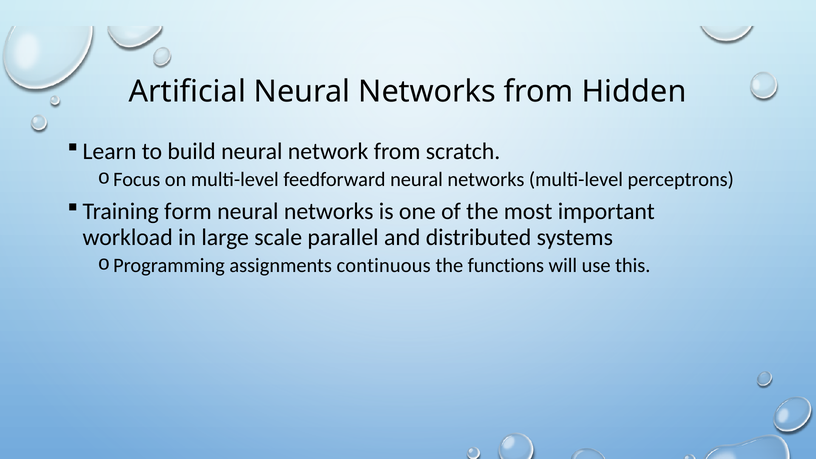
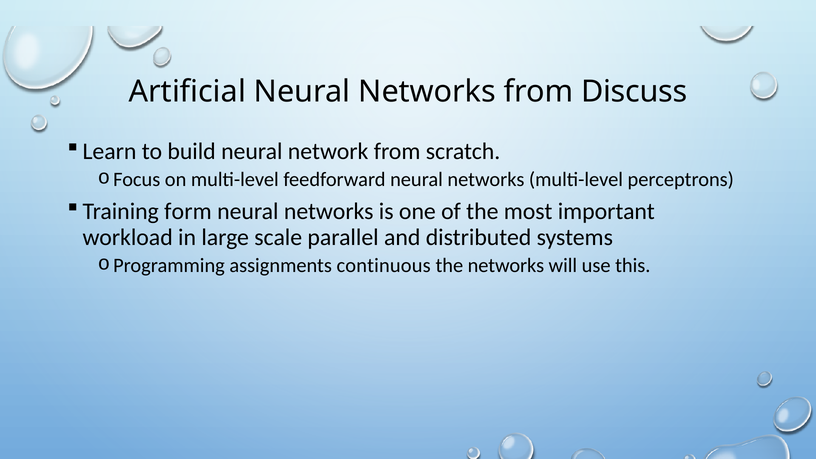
Hidden: Hidden -> Discuss
the functions: functions -> networks
